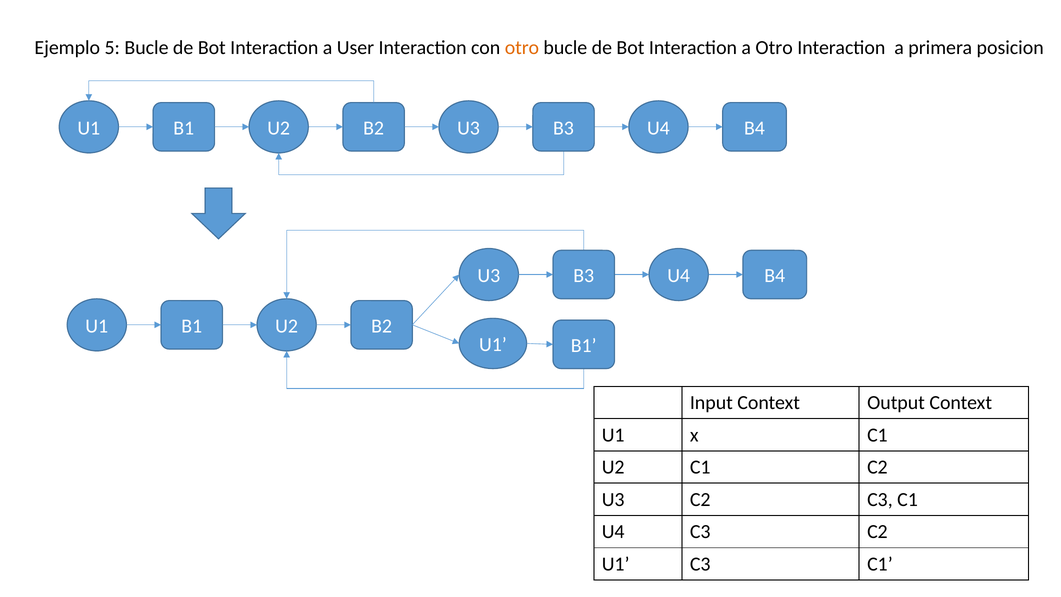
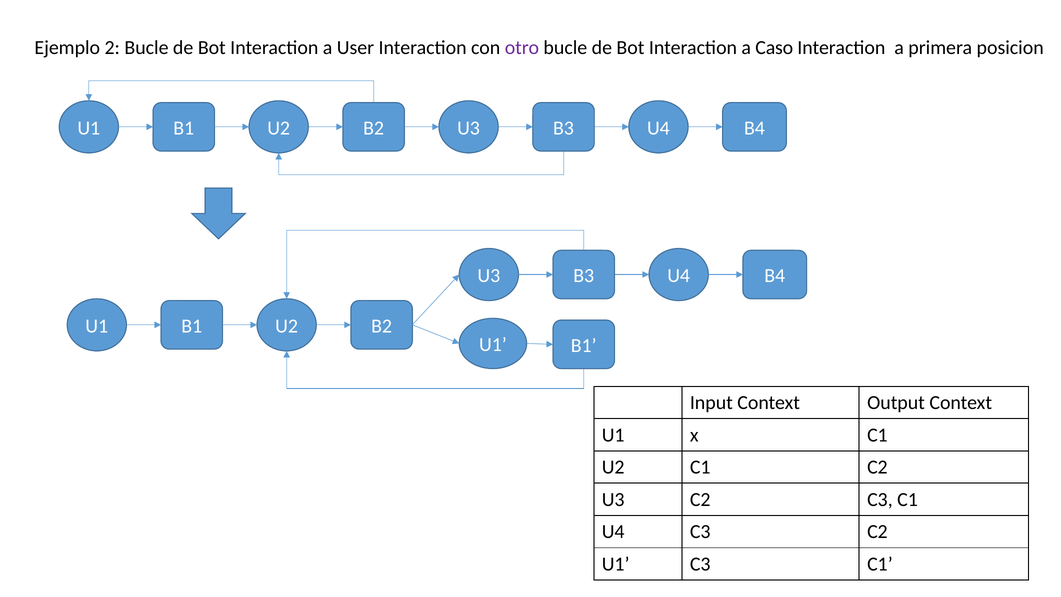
5: 5 -> 2
otro at (522, 48) colour: orange -> purple
a Otro: Otro -> Caso
